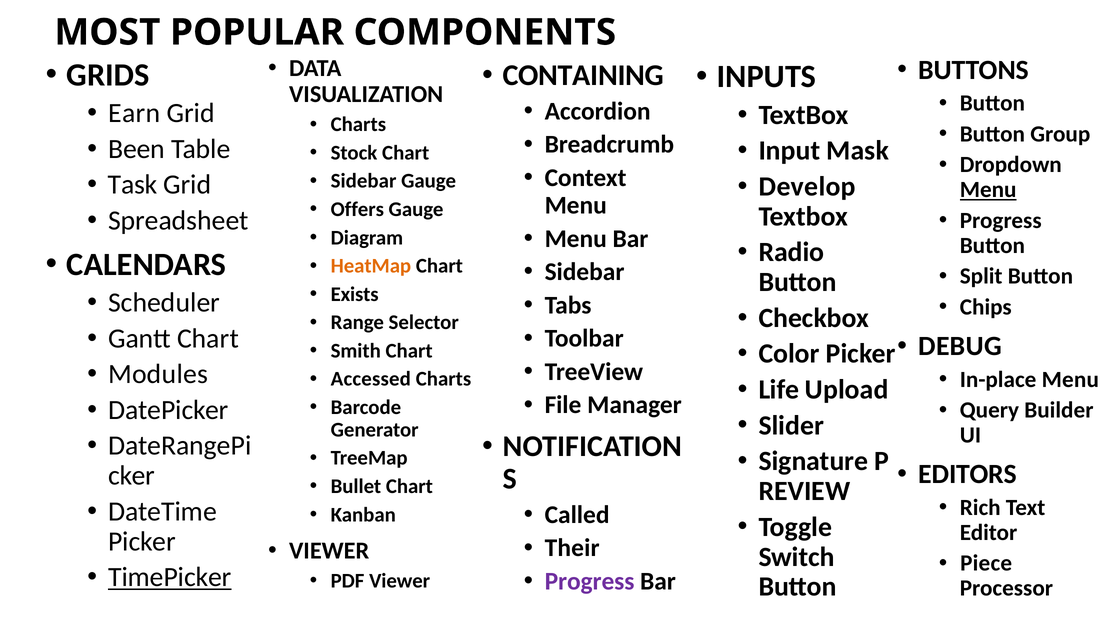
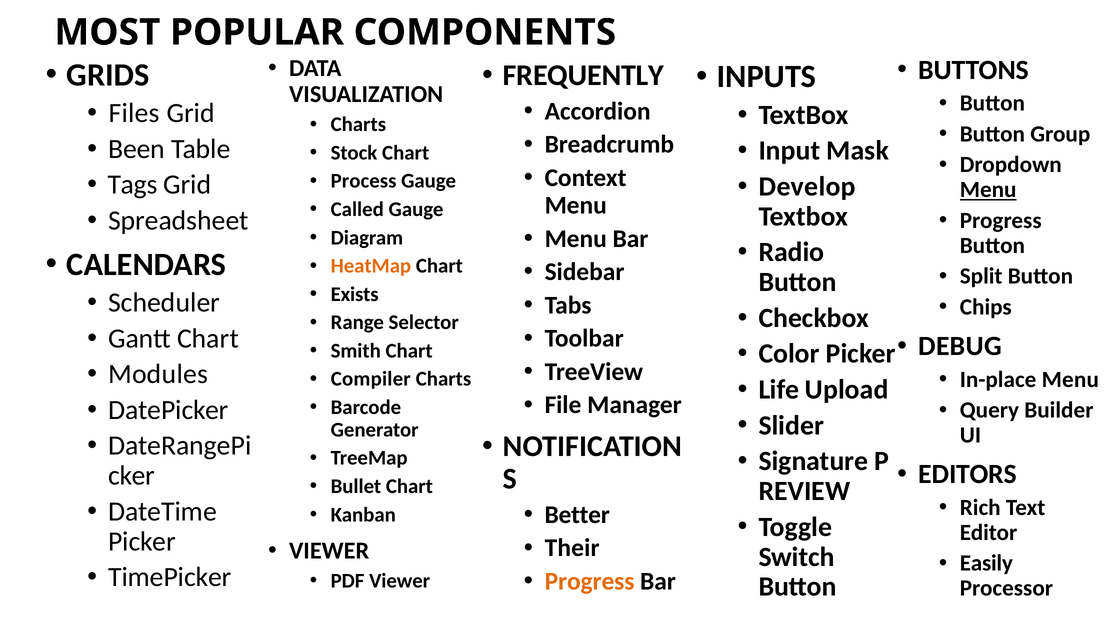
CONTAINING: CONTAINING -> FREQUENTLY
Earn: Earn -> Files
Sidebar at (364, 181): Sidebar -> Process
Task: Task -> Tags
Offers: Offers -> Called
Accessed: Accessed -> Compiler
Called: Called -> Better
Piece: Piece -> Easily
TimePicker underline: present -> none
Progress at (590, 581) colour: purple -> orange
